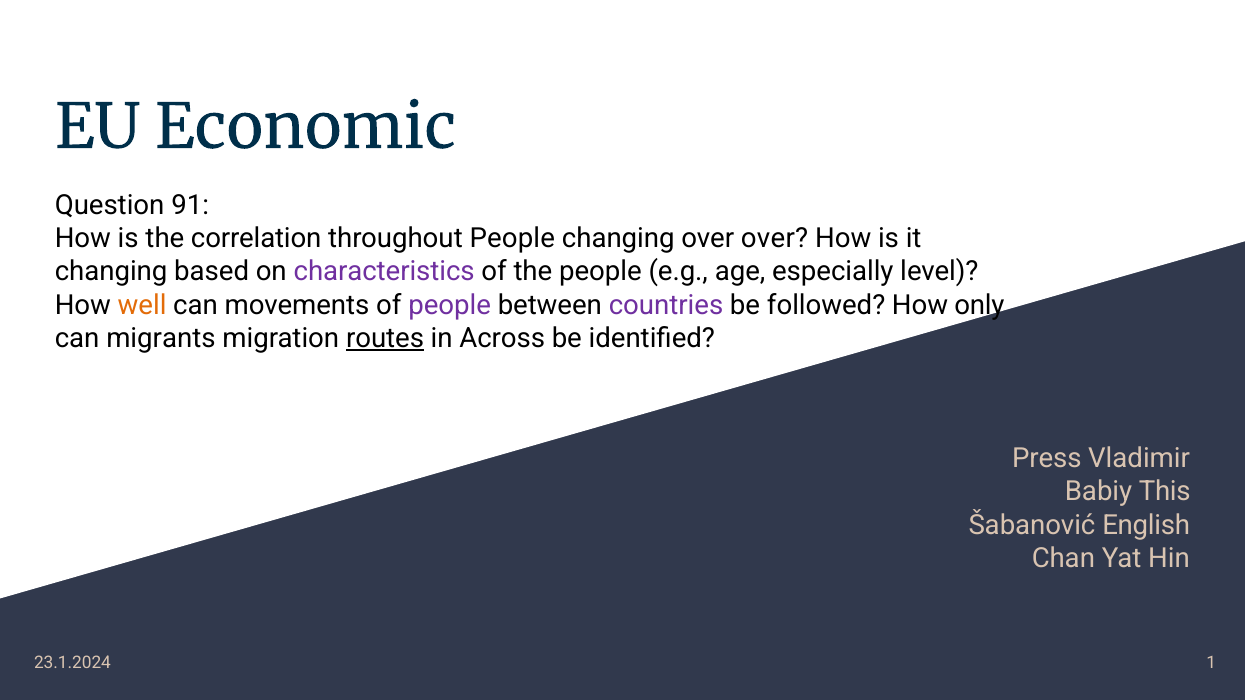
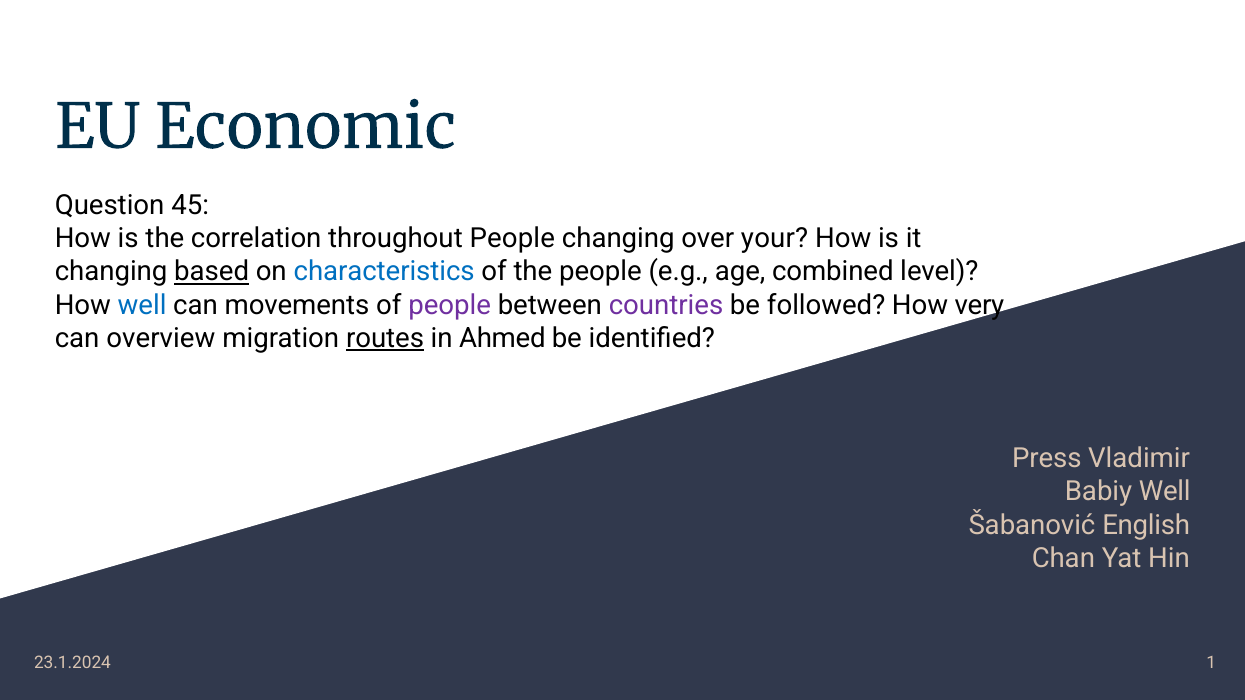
91: 91 -> 45
over over: over -> your
based underline: none -> present
characteristics colour: purple -> blue
especially: especially -> combined
well at (142, 305) colour: orange -> blue
only: only -> very
migrants: migrants -> overview
Across: Across -> Ahmed
Babiy This: This -> Well
